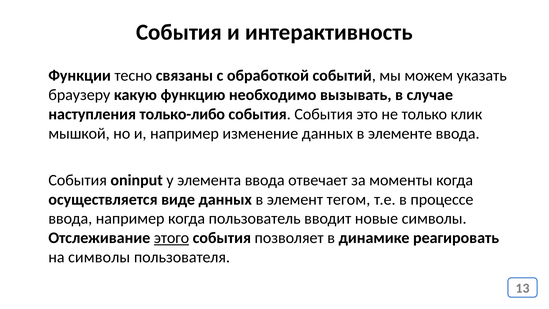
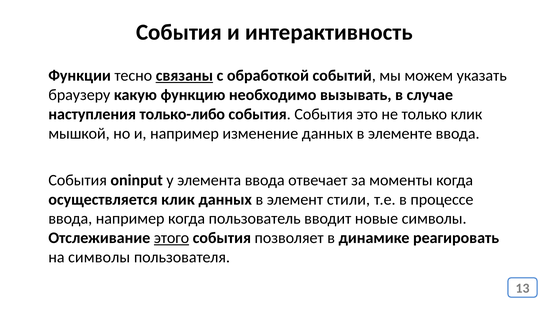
связаны underline: none -> present
осуществляется виде: виде -> клик
тегом: тегом -> стили
